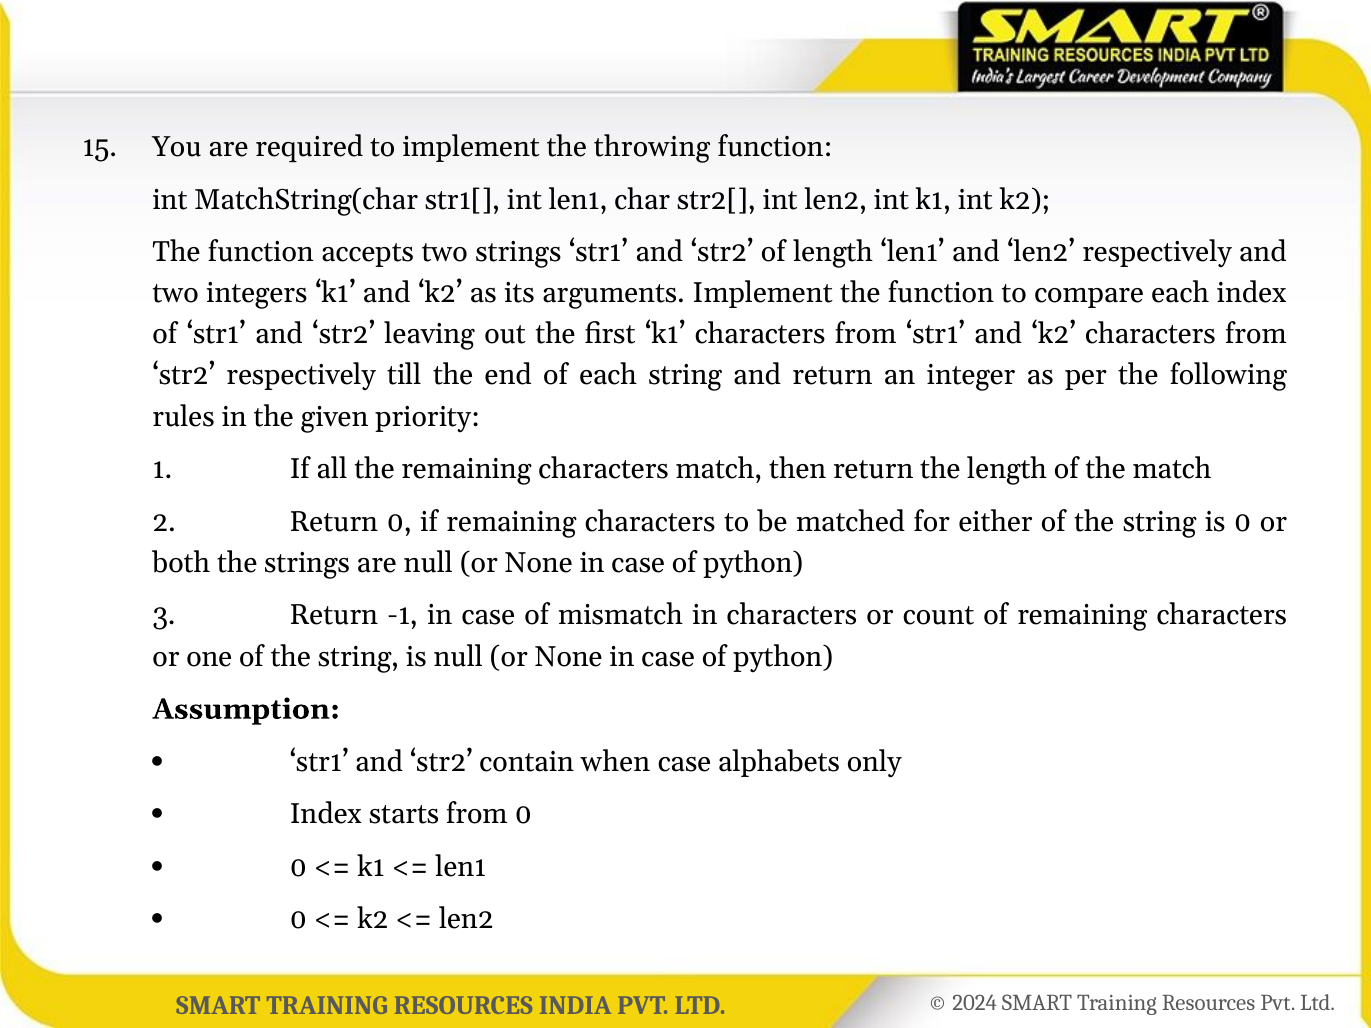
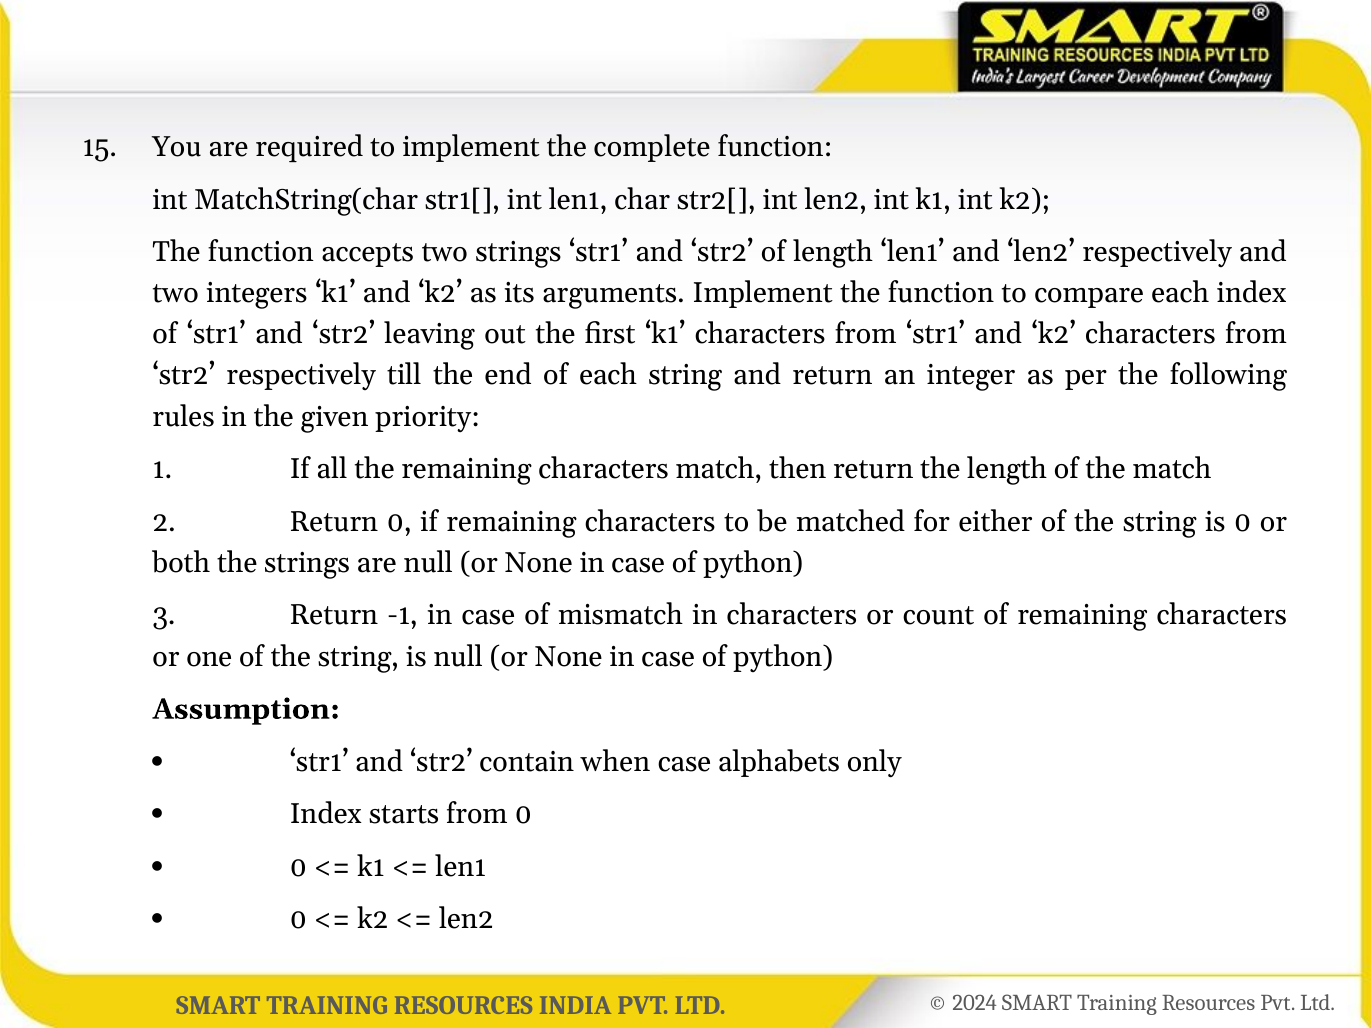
throwing: throwing -> complete
